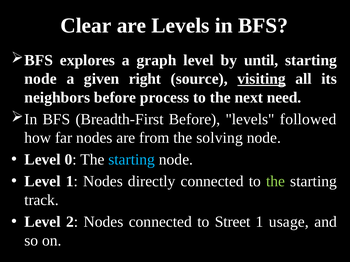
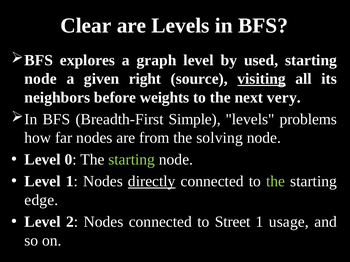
until: until -> used
process: process -> weights
need: need -> very
Breadth-First Before: Before -> Simple
followed: followed -> problems
starting at (132, 160) colour: light blue -> light green
directly underline: none -> present
track: track -> edge
